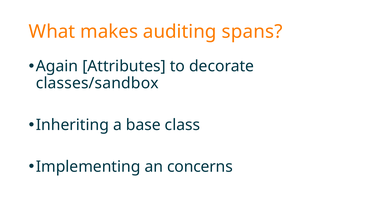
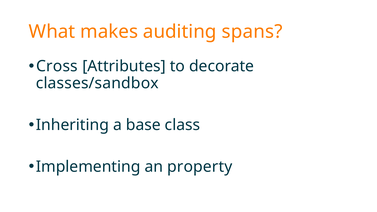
Again: Again -> Cross
concerns: concerns -> property
